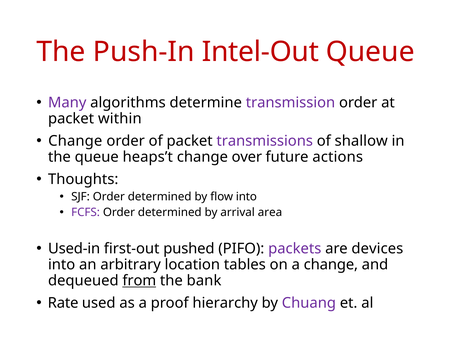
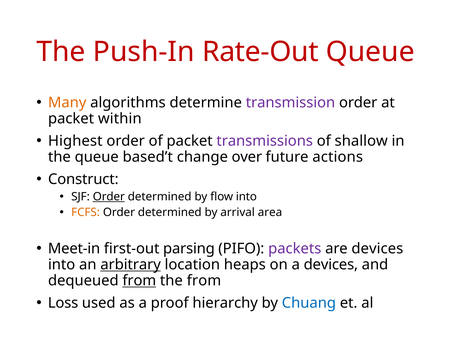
Intel-Out: Intel-Out -> Rate-Out
Many colour: purple -> orange
Change at (75, 141): Change -> Highest
heaps’t: heaps’t -> based’t
Thoughts: Thoughts -> Construct
Order at (109, 197) underline: none -> present
FCFS colour: purple -> orange
Used-in: Used-in -> Meet-in
pushed: pushed -> parsing
arbitrary underline: none -> present
tables: tables -> heaps
a change: change -> devices
the bank: bank -> from
Rate: Rate -> Loss
Chuang colour: purple -> blue
